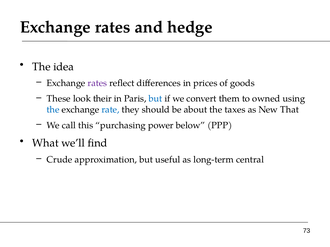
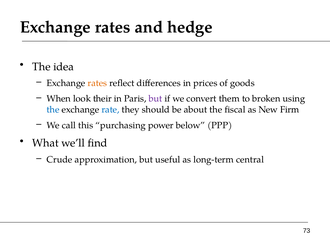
rates at (97, 83) colour: purple -> orange
These: These -> When
but at (155, 99) colour: blue -> purple
owned: owned -> broken
taxes: taxes -> fiscal
That: That -> Firm
